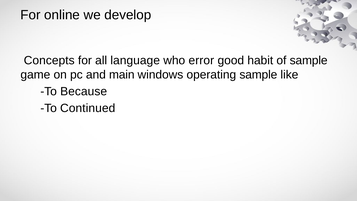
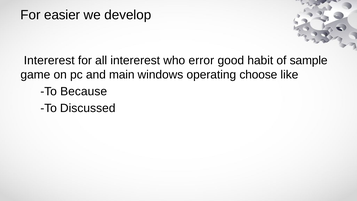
online: online -> easier
Concepts at (49, 60): Concepts -> Intererest
all language: language -> intererest
operating sample: sample -> choose
Continued: Continued -> Discussed
